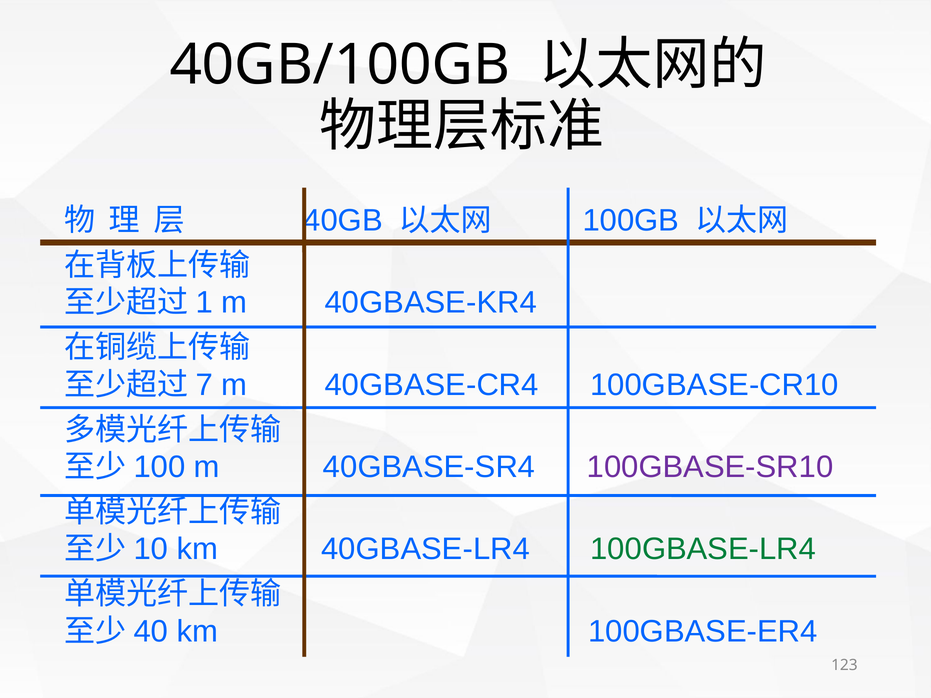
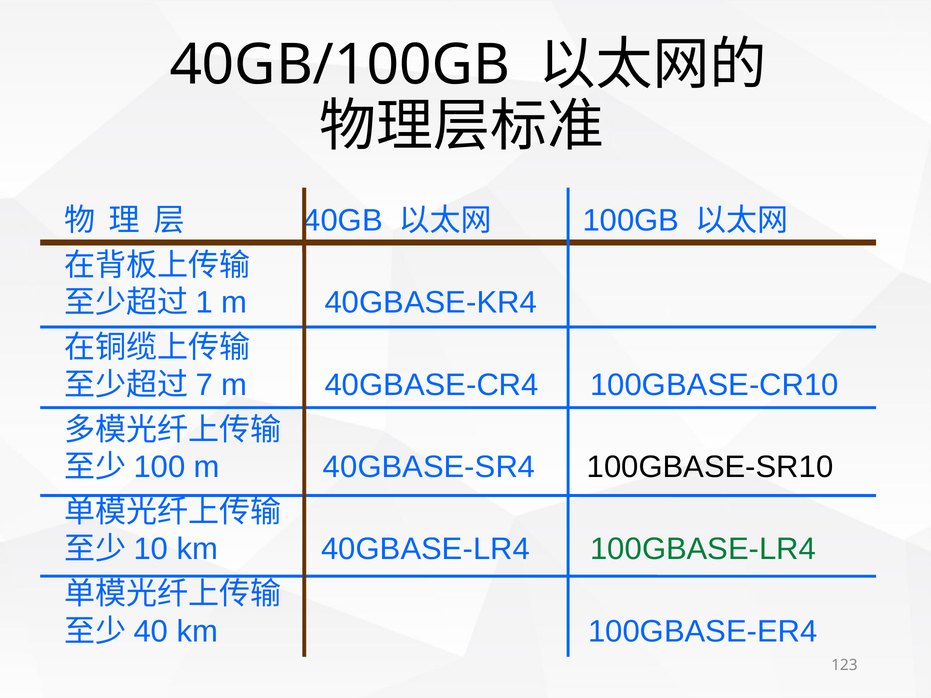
100GBASE-SR10 colour: purple -> black
